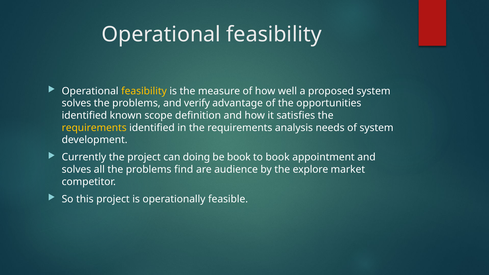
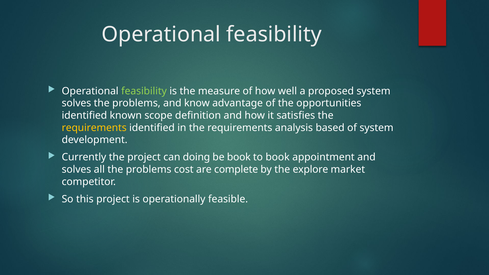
feasibility at (144, 91) colour: yellow -> light green
verify: verify -> know
needs: needs -> based
find: find -> cost
audience: audience -> complete
